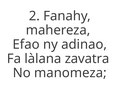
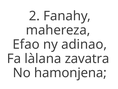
manomeza: manomeza -> hamonjena
